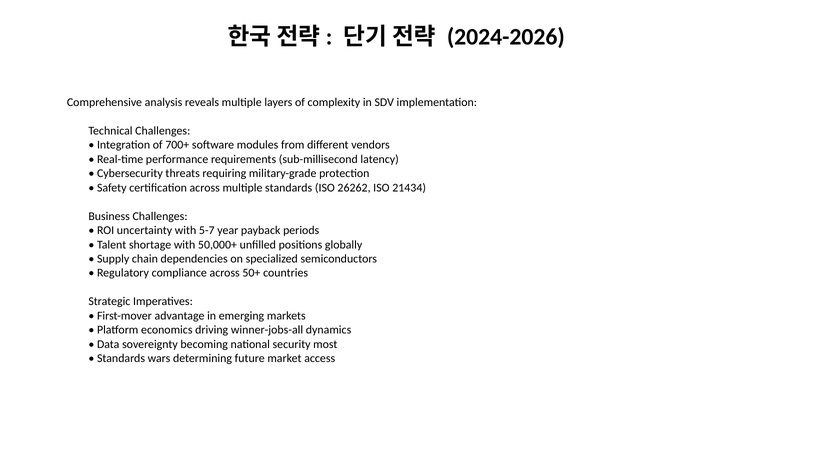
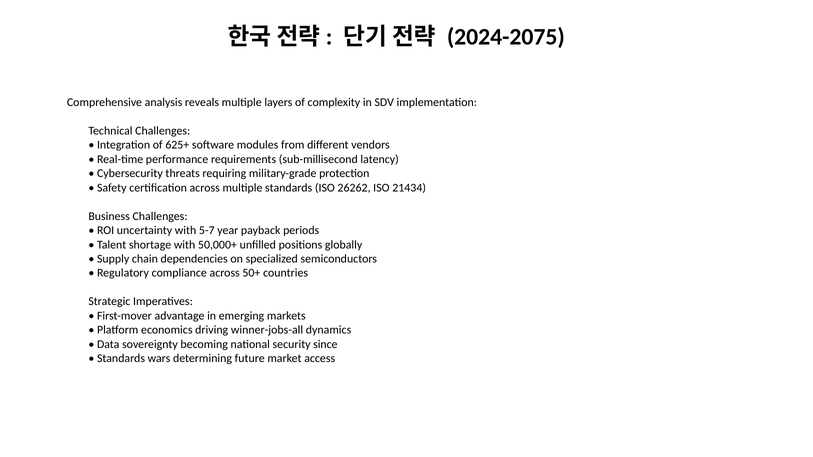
2024-2026: 2024-2026 -> 2024-2075
700+: 700+ -> 625+
most: most -> since
